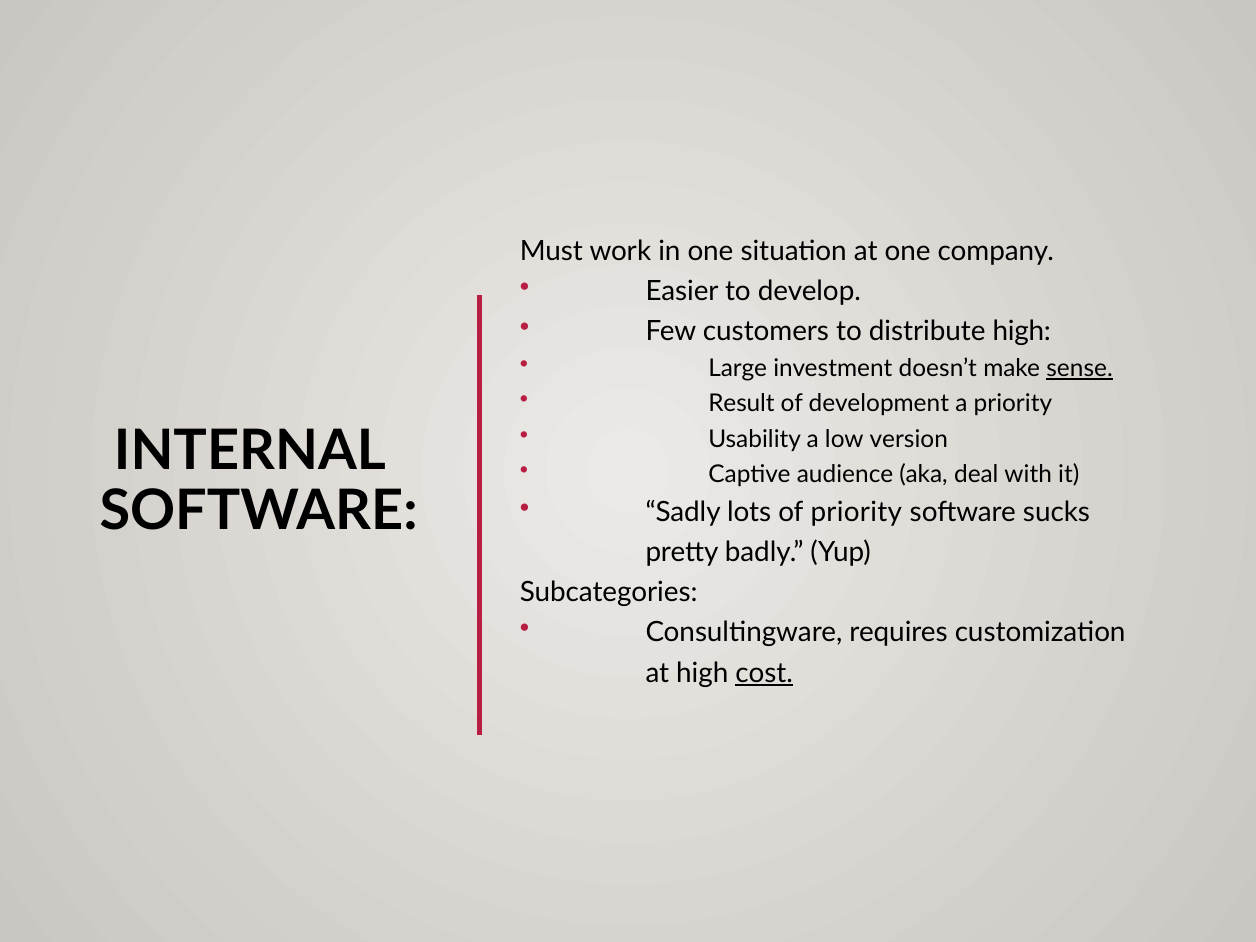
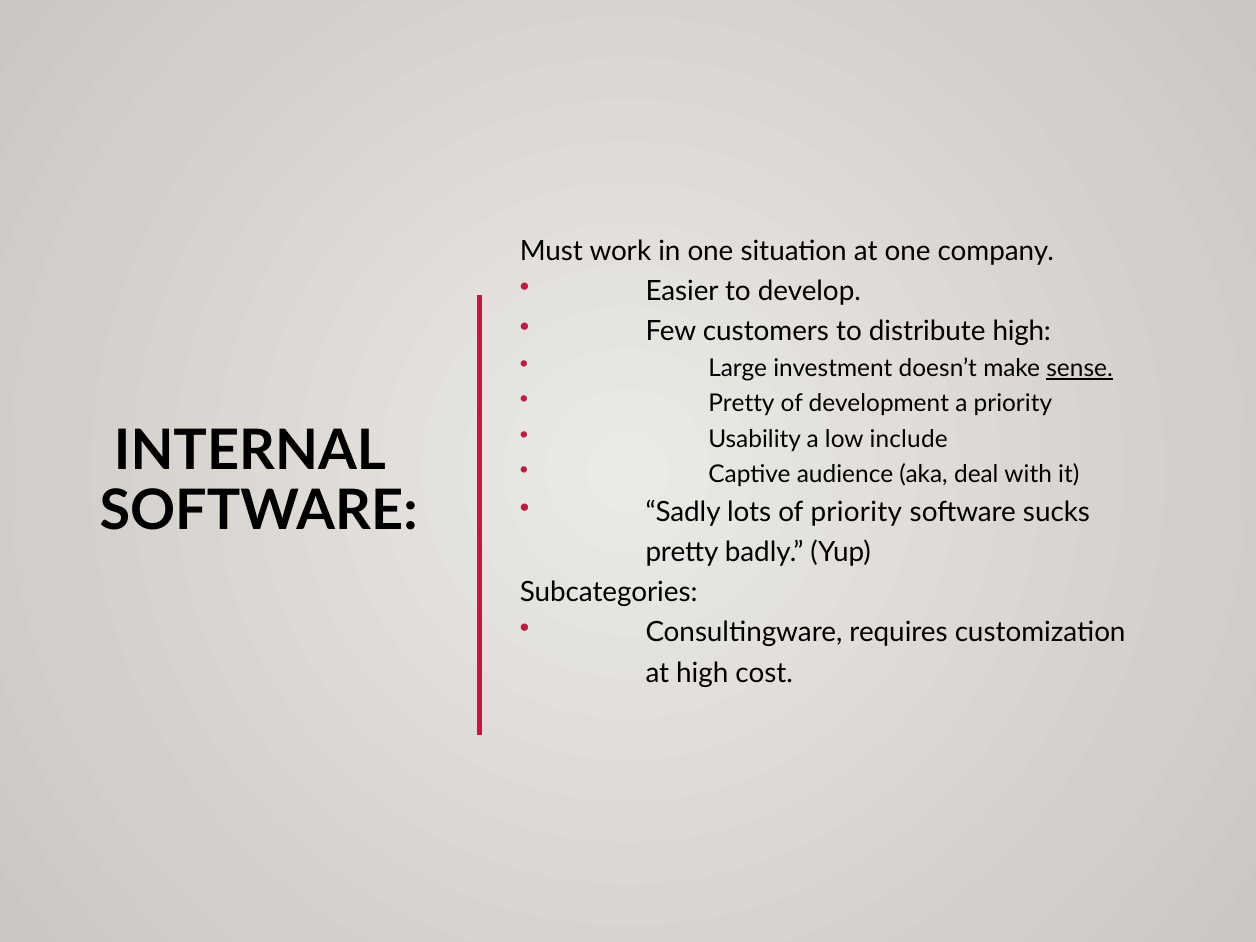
Result at (741, 404): Result -> Pretty
version: version -> include
cost underline: present -> none
